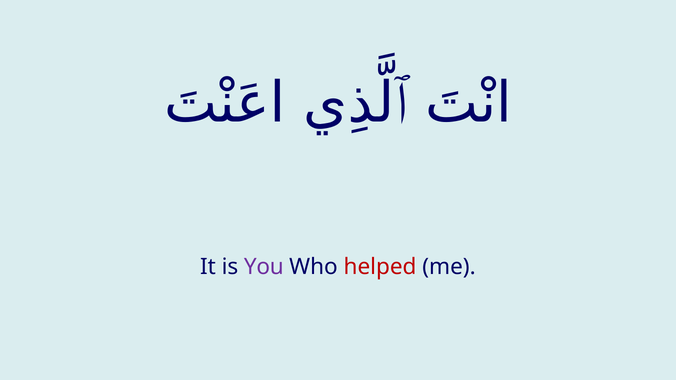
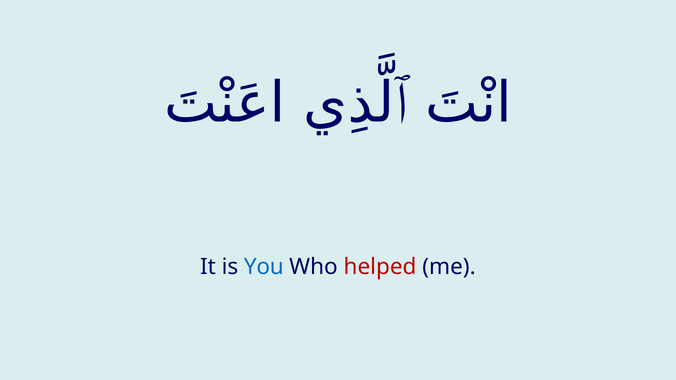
You colour: purple -> blue
